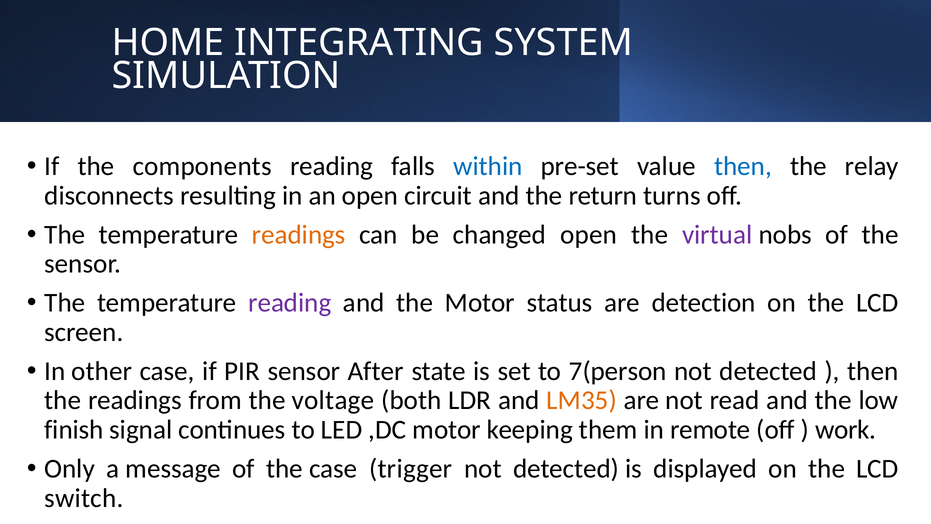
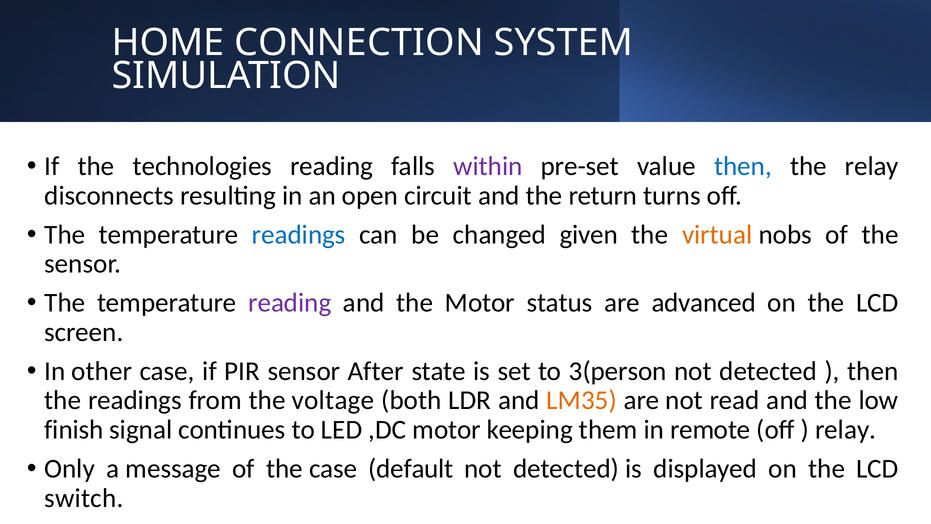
INTEGRATING: INTEGRATING -> CONNECTION
components: components -> technologies
within colour: blue -> purple
readings at (299, 234) colour: orange -> blue
changed open: open -> given
virtual colour: purple -> orange
detection: detection -> advanced
7(person: 7(person -> 3(person
work at (846, 430): work -> relay
trigger: trigger -> default
